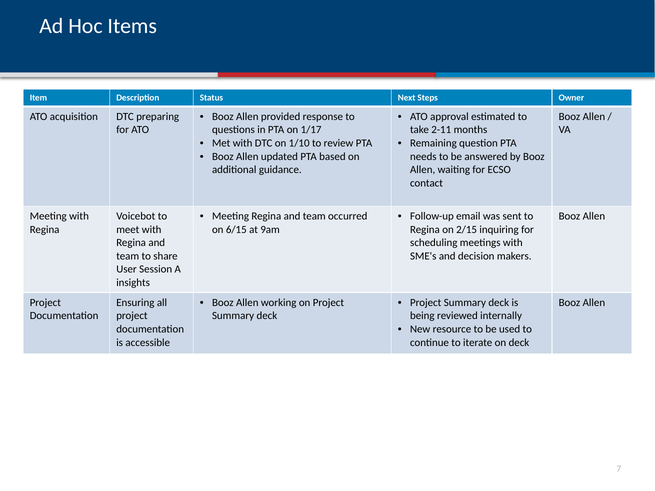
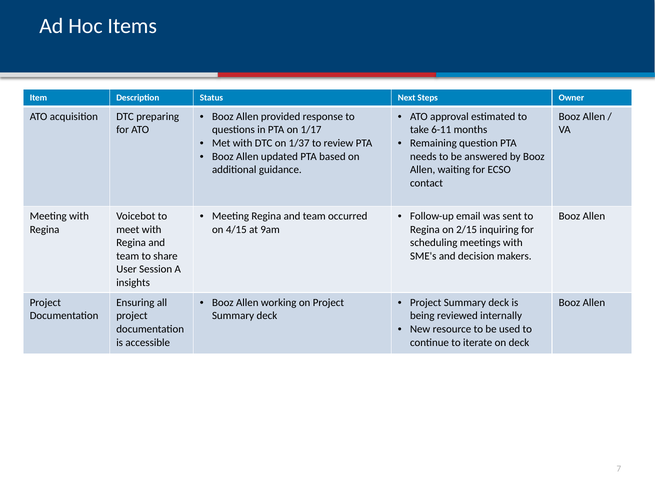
2-11: 2-11 -> 6-11
1/10: 1/10 -> 1/37
6/15: 6/15 -> 4/15
